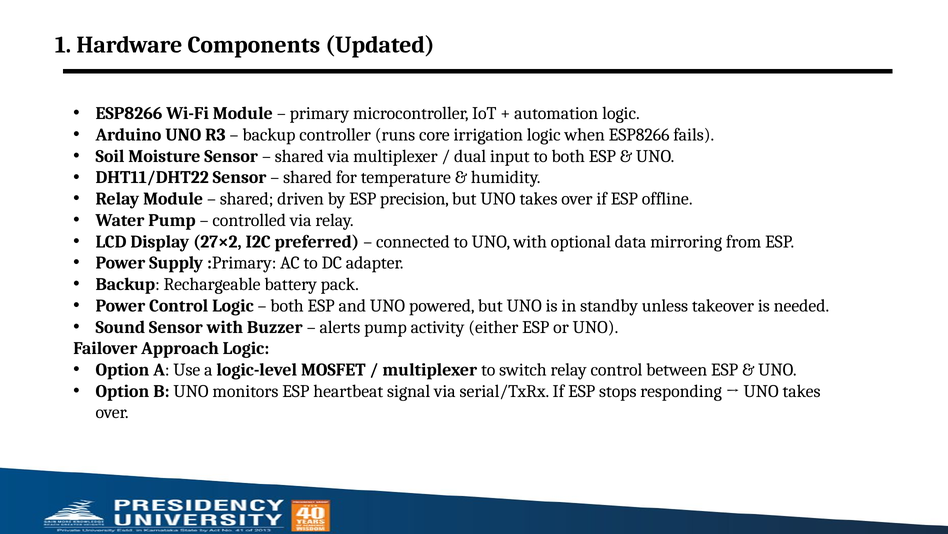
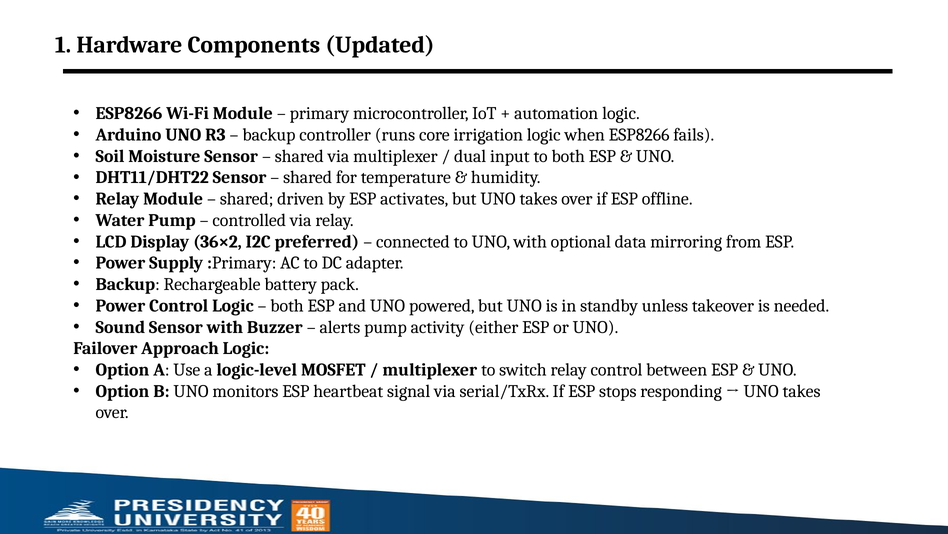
precision: precision -> activates
27×2: 27×2 -> 36×2
